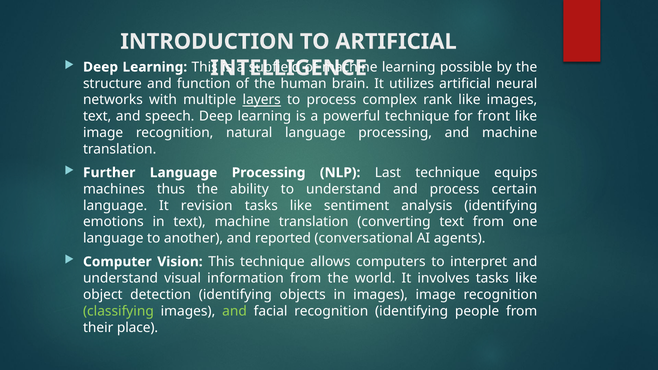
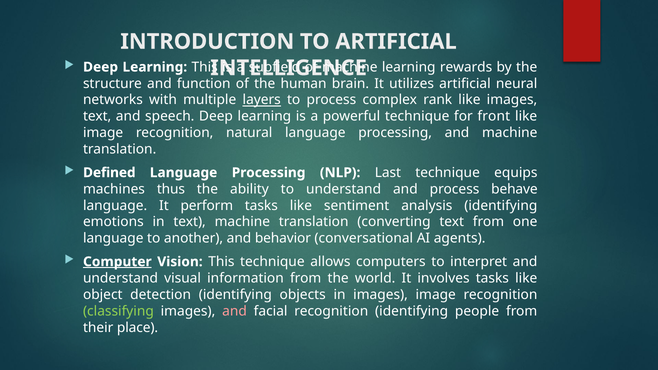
possible: possible -> rewards
Further: Further -> Defined
certain: certain -> behave
revision: revision -> perform
reported: reported -> behavior
Computer underline: none -> present
and at (235, 311) colour: light green -> pink
